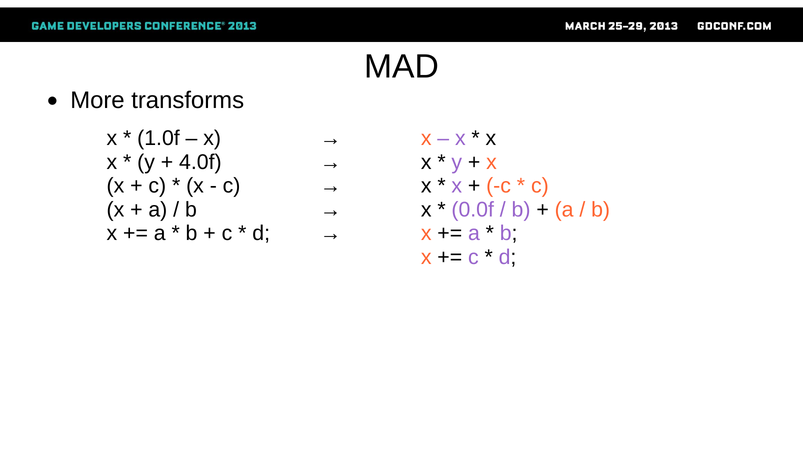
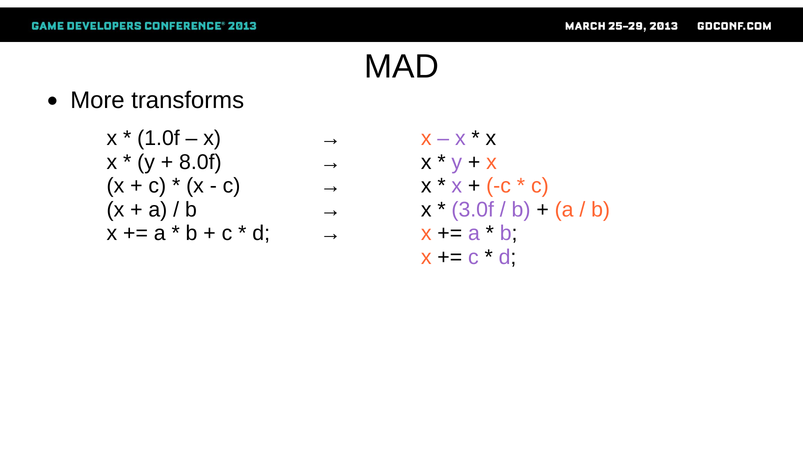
4.0f: 4.0f -> 8.0f
0.0f: 0.0f -> 3.0f
